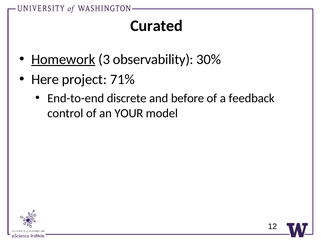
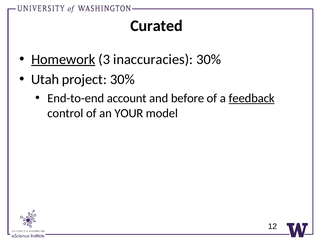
observability: observability -> inaccuracies
Here: Here -> Utah
project 71%: 71% -> 30%
discrete: discrete -> account
feedback underline: none -> present
